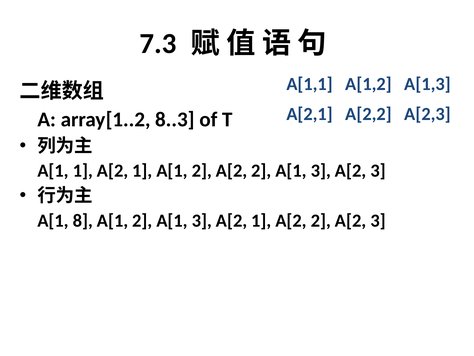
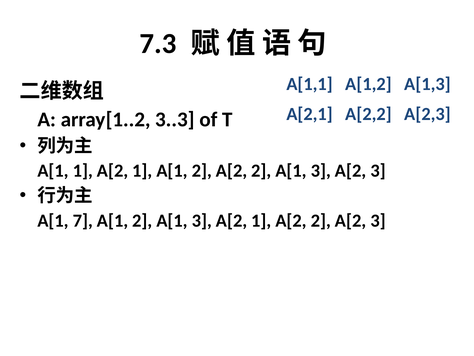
8..3: 8..3 -> 3..3
8: 8 -> 7
